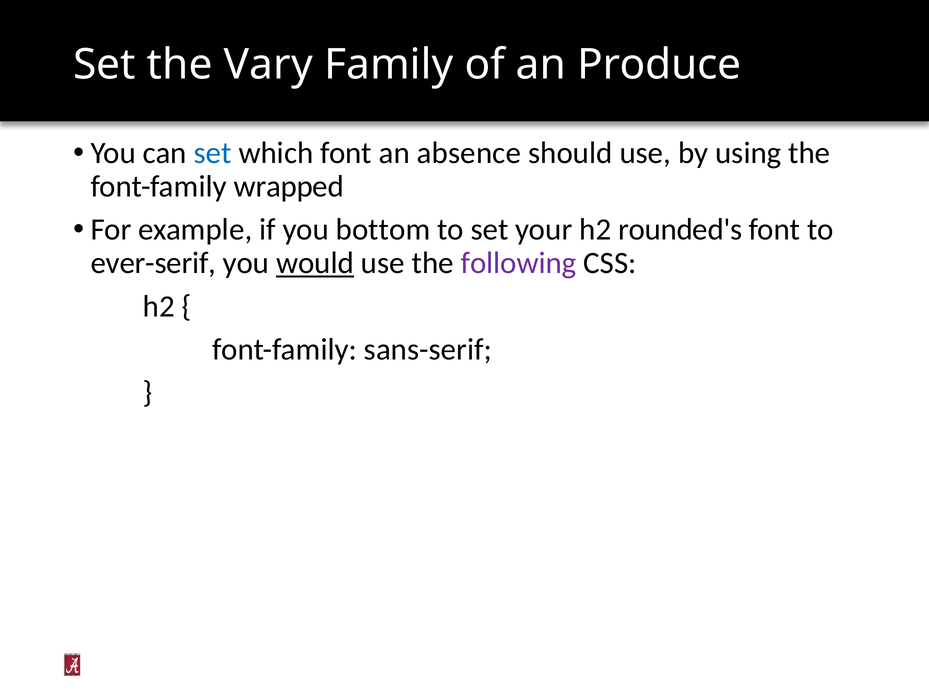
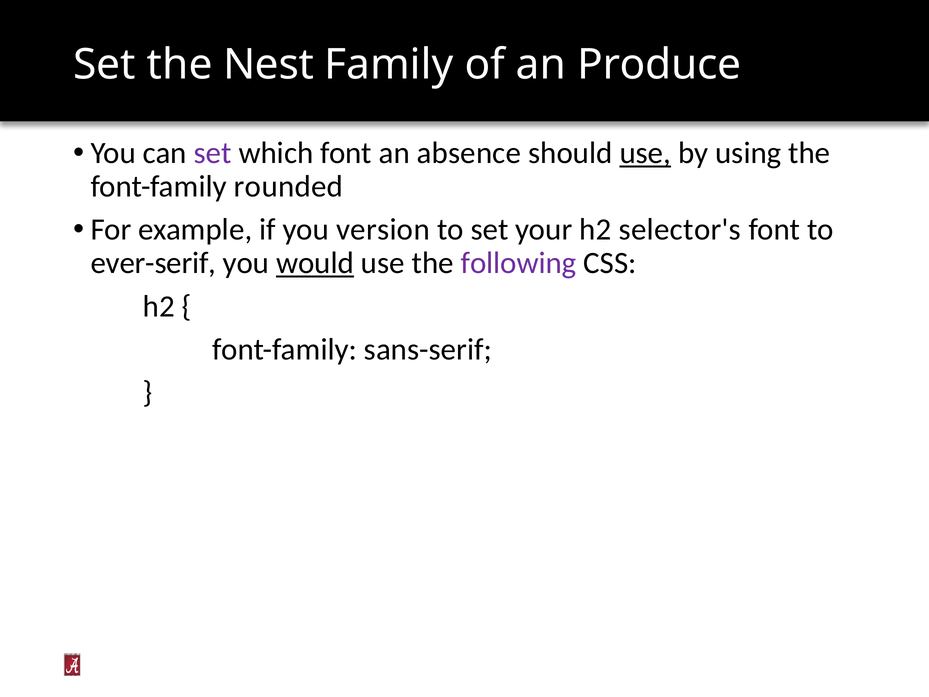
Vary: Vary -> Nest
set at (213, 153) colour: blue -> purple
use at (645, 153) underline: none -> present
wrapped: wrapped -> rounded
bottom: bottom -> version
rounded's: rounded's -> selector's
